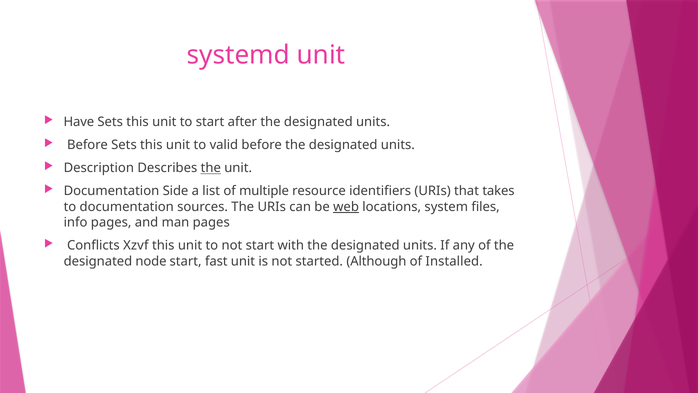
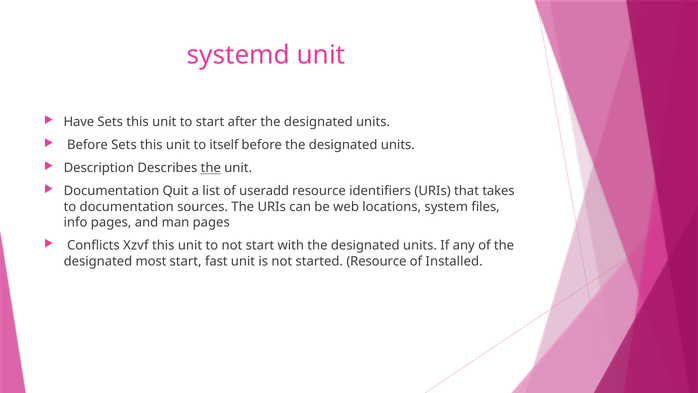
valid: valid -> itself
Side: Side -> Quit
multiple: multiple -> useradd
web underline: present -> none
node: node -> most
started Although: Although -> Resource
